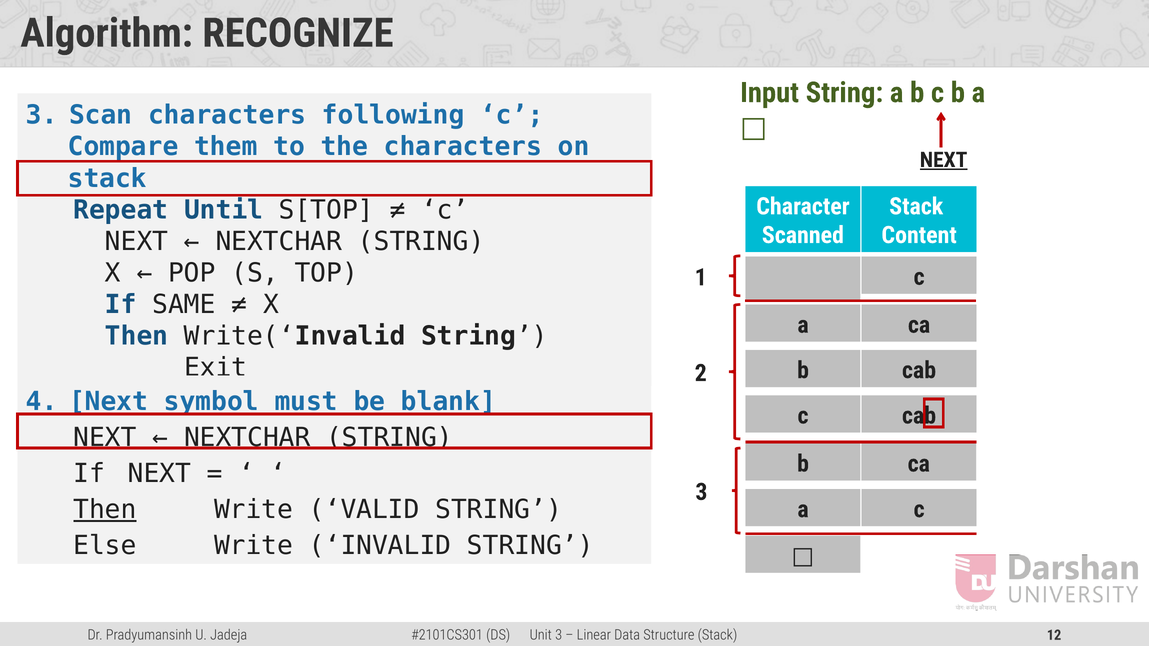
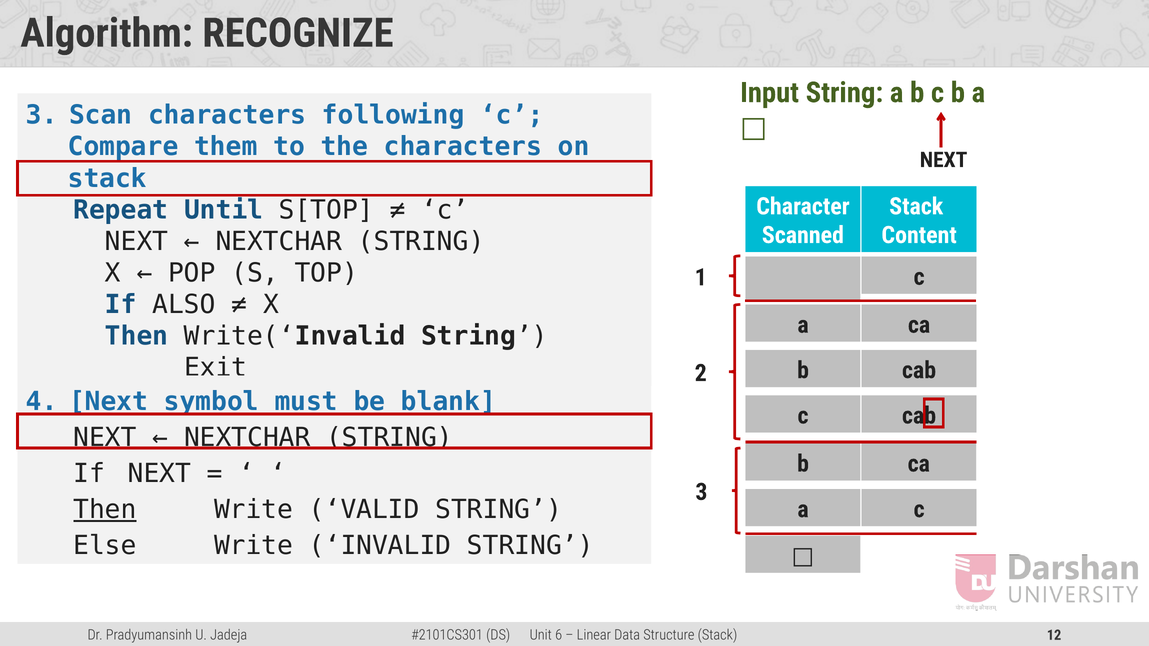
NEXT at (944, 160) underline: present -> none
SAME: SAME -> ALSO
3 at (559, 635): 3 -> 6
